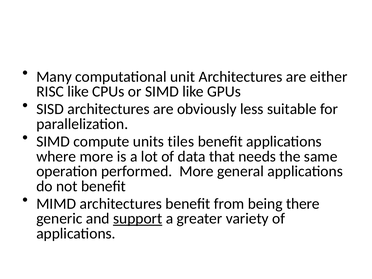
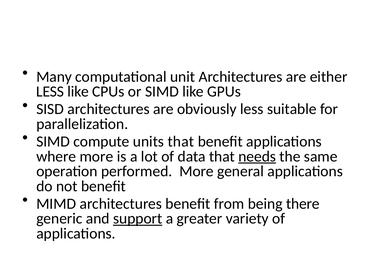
RISC at (50, 92): RISC -> LESS
units tiles: tiles -> that
needs underline: none -> present
